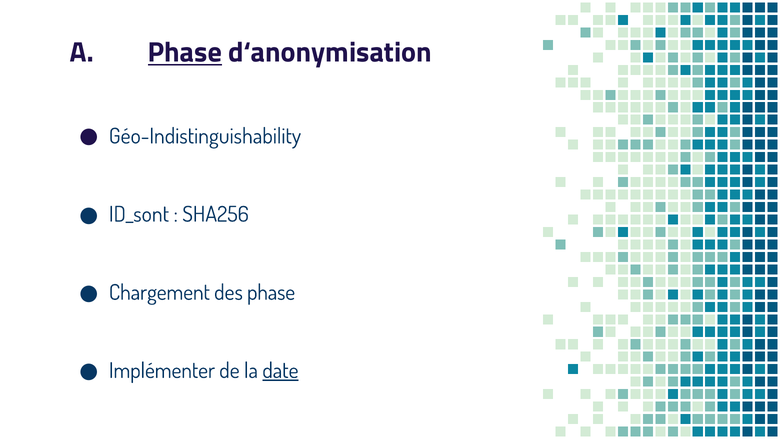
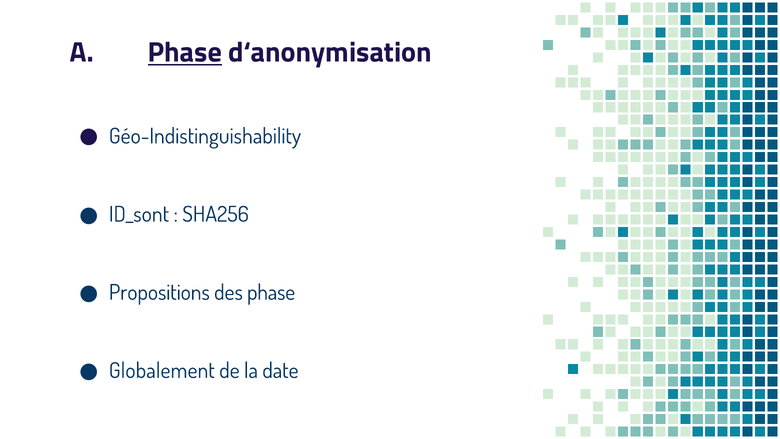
Chargement: Chargement -> Propositions
Implémenter: Implémenter -> Globalement
date underline: present -> none
